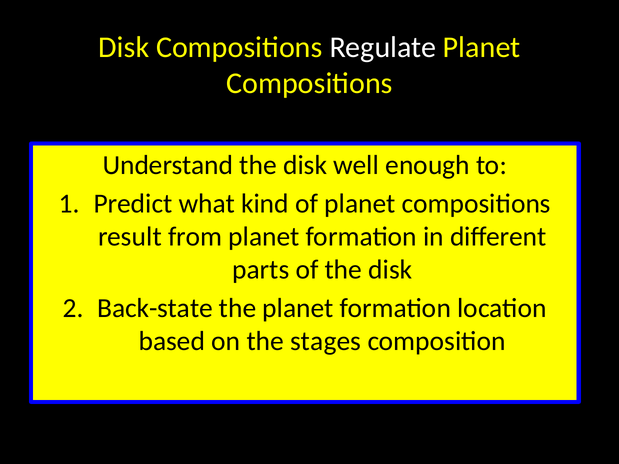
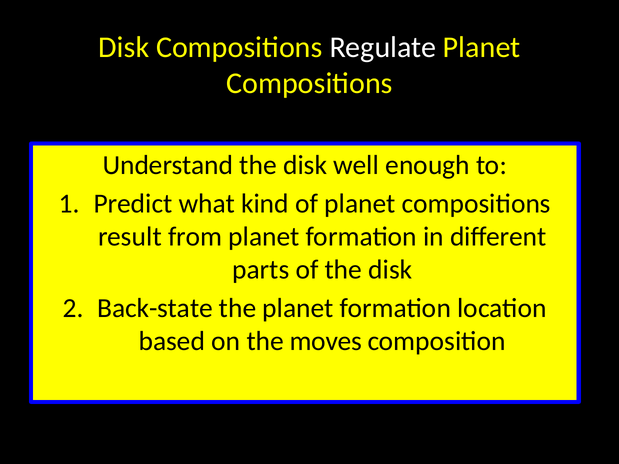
stages: stages -> moves
